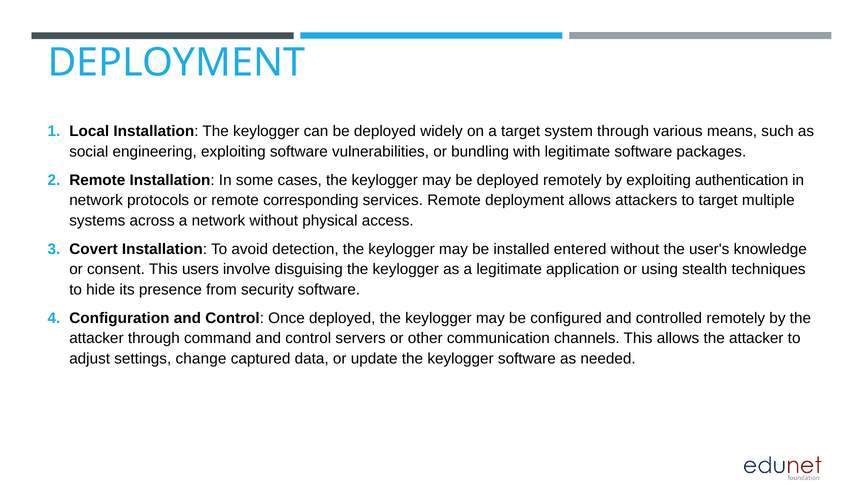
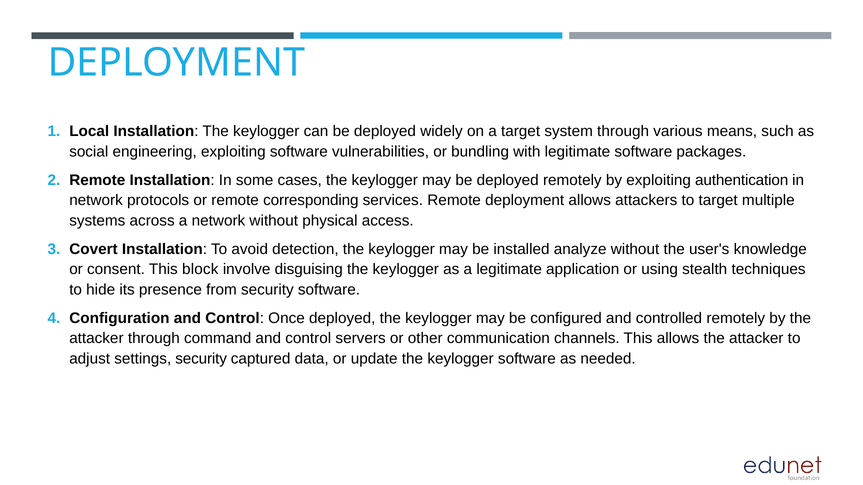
entered: entered -> analyze
users: users -> block
settings change: change -> security
